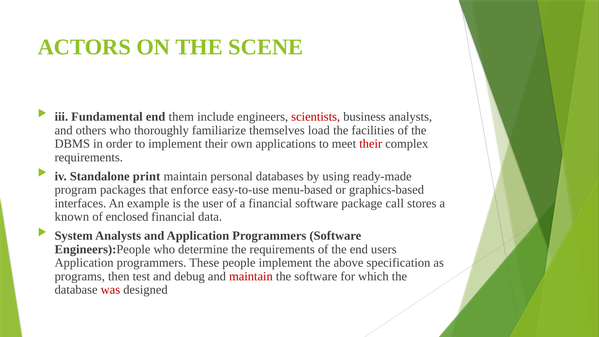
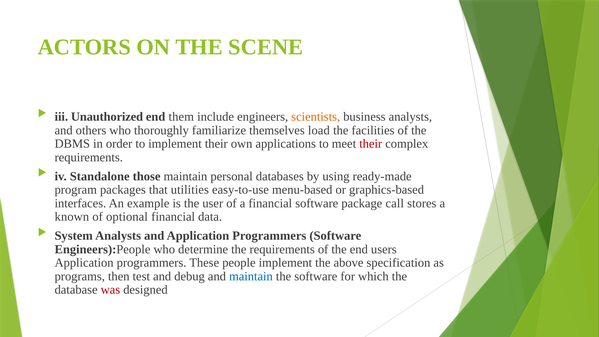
Fundamental: Fundamental -> Unauthorized
scientists colour: red -> orange
print: print -> those
enforce: enforce -> utilities
enclosed: enclosed -> optional
maintain at (251, 276) colour: red -> blue
